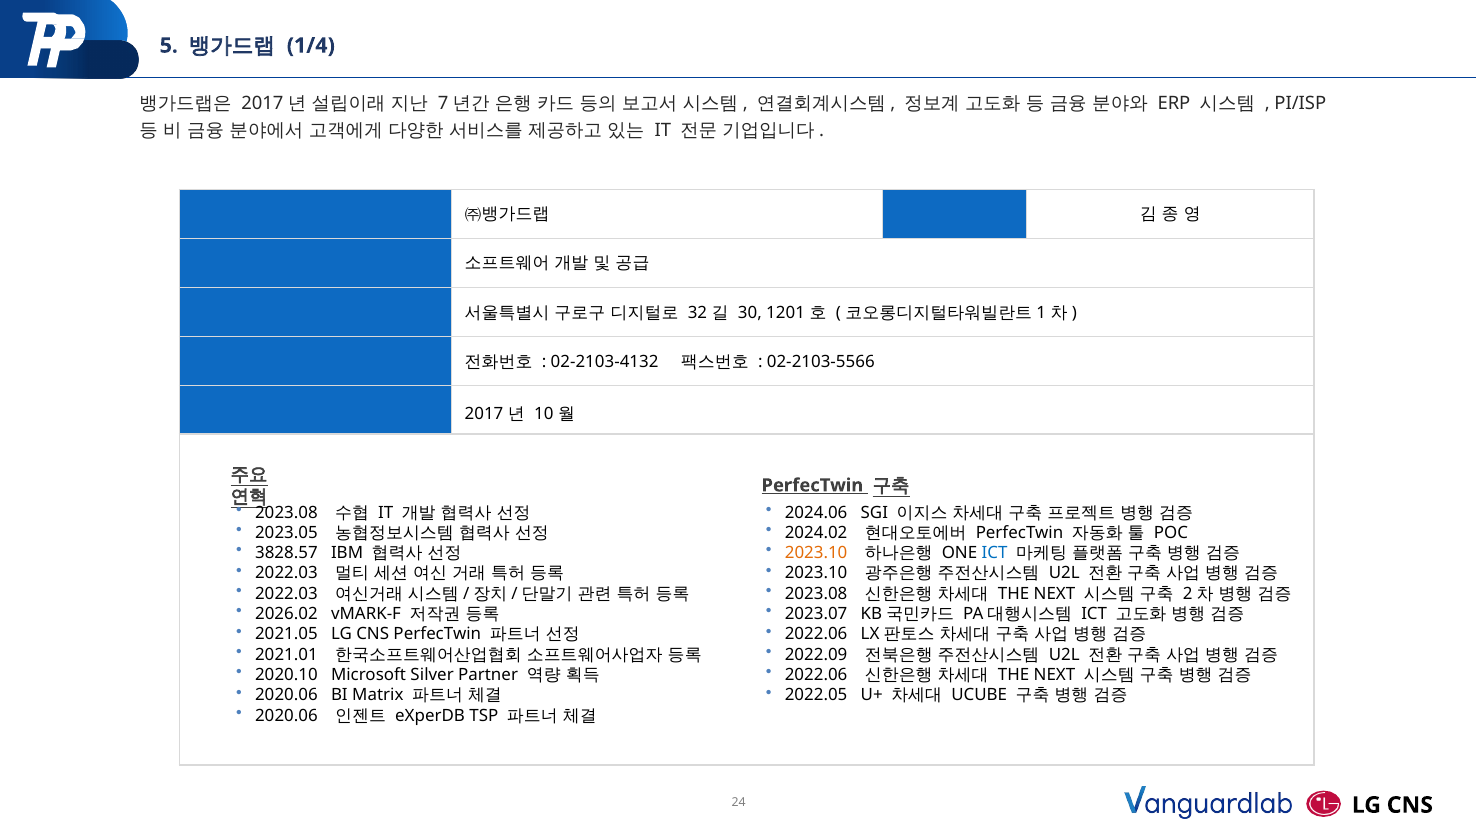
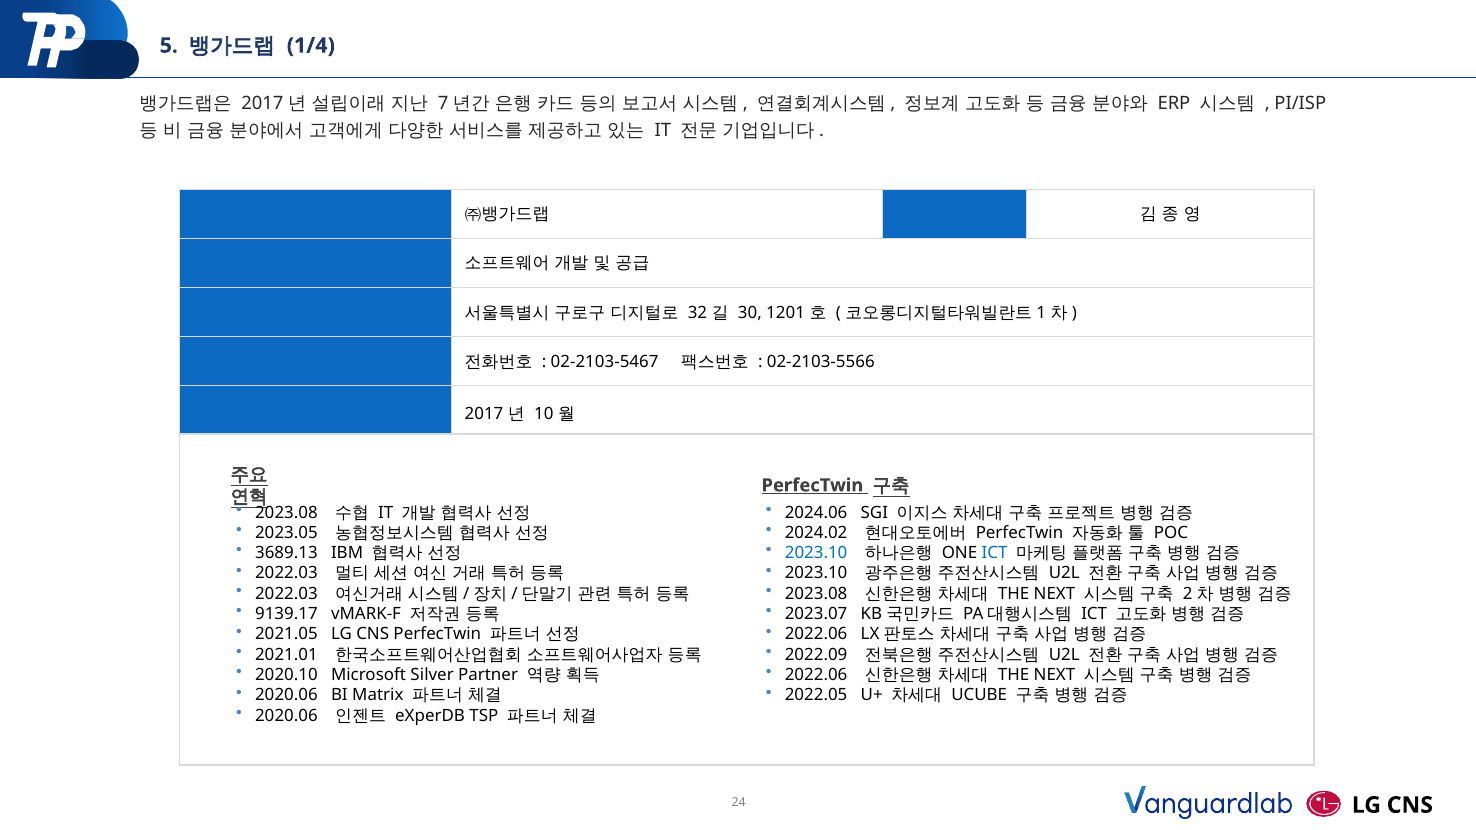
02-2103-4132: 02-2103-4132 -> 02-2103-5467
3828.57: 3828.57 -> 3689.13
2023.10 at (816, 553) colour: orange -> blue
2026.02: 2026.02 -> 9139.17
